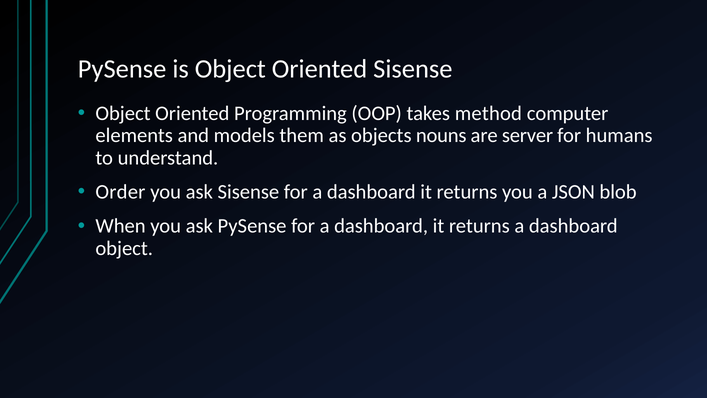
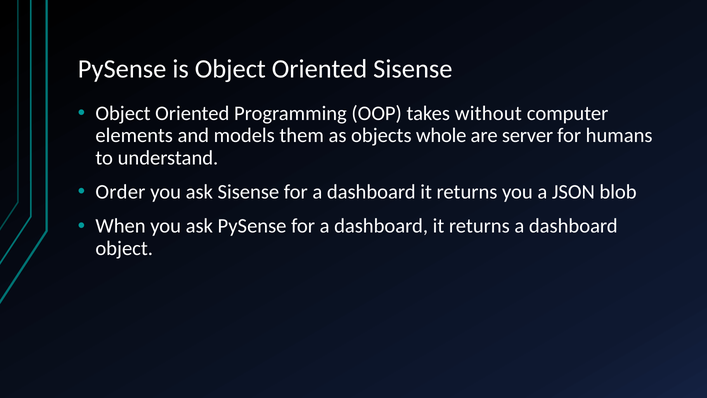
method: method -> without
nouns: nouns -> whole
